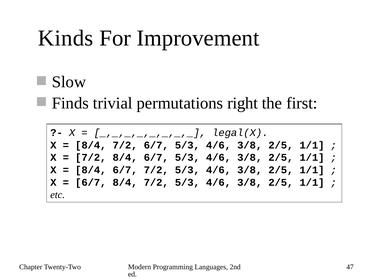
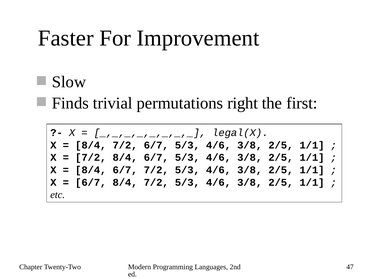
Kinds: Kinds -> Faster
